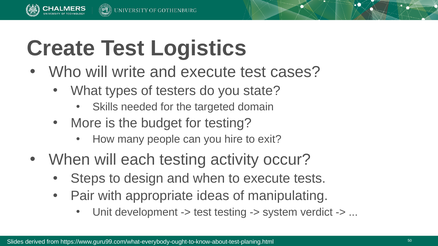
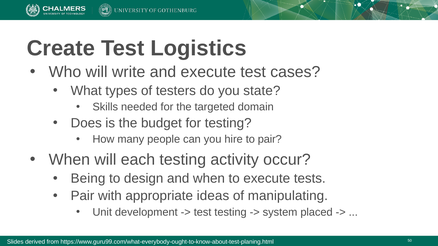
More: More -> Does
to exit: exit -> pair
Steps: Steps -> Being
verdict: verdict -> placed
